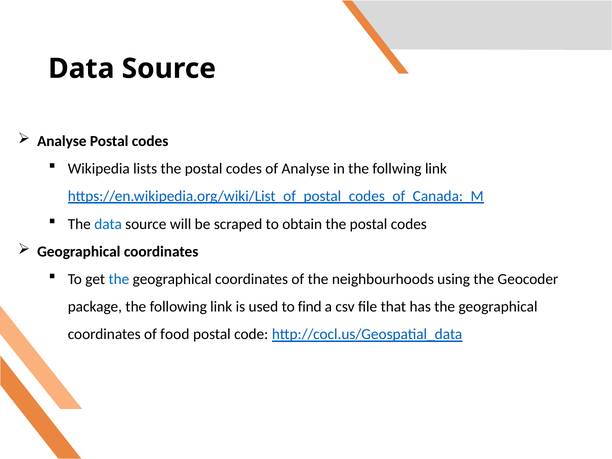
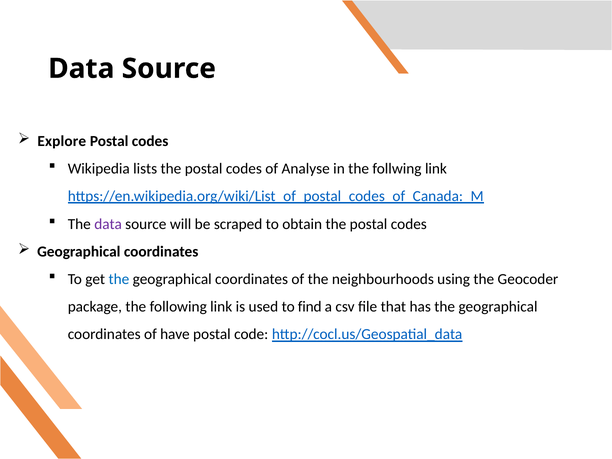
Analyse at (62, 141): Analyse -> Explore
data at (108, 224) colour: blue -> purple
food: food -> have
